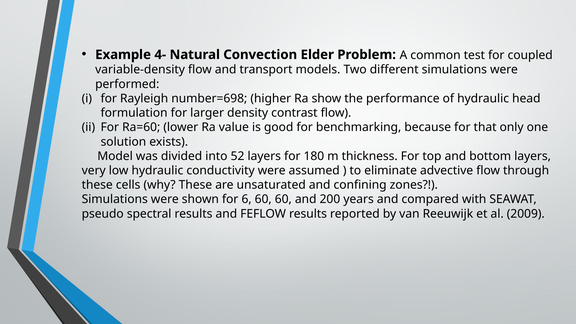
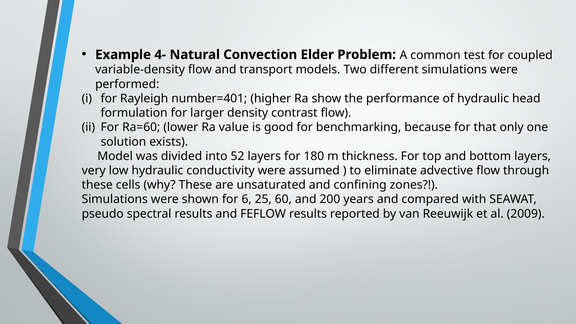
number=698: number=698 -> number=401
6 60: 60 -> 25
